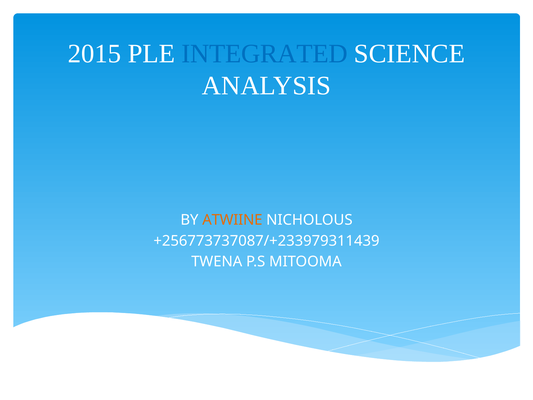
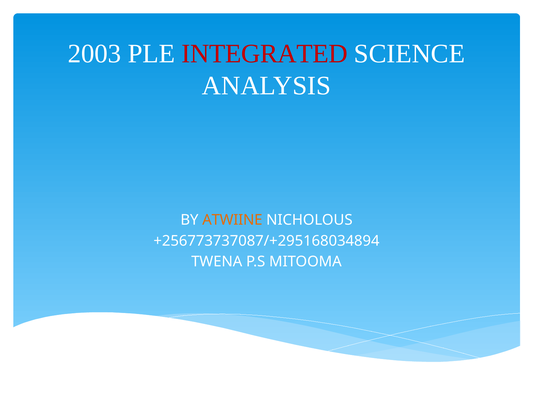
2015: 2015 -> 2003
INTEGRATED colour: blue -> red
+256773737087/+233979311439: +256773737087/+233979311439 -> +256773737087/+295168034894
